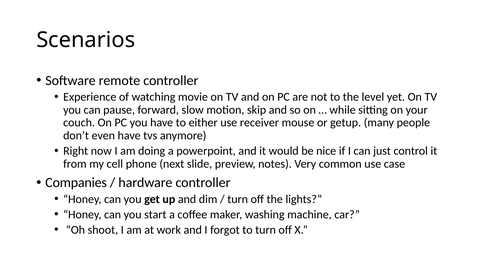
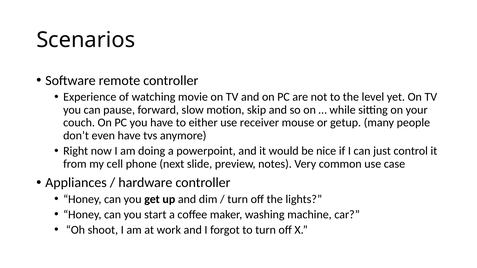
Companies: Companies -> Appliances
